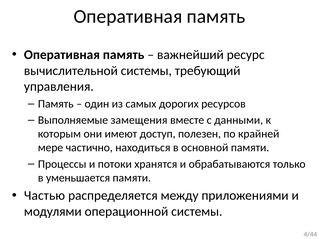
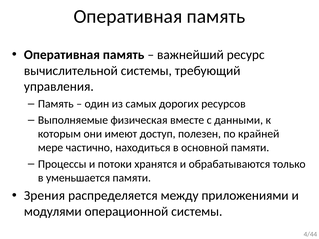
замещения: замещения -> физическая
Частью: Частью -> Зрения
